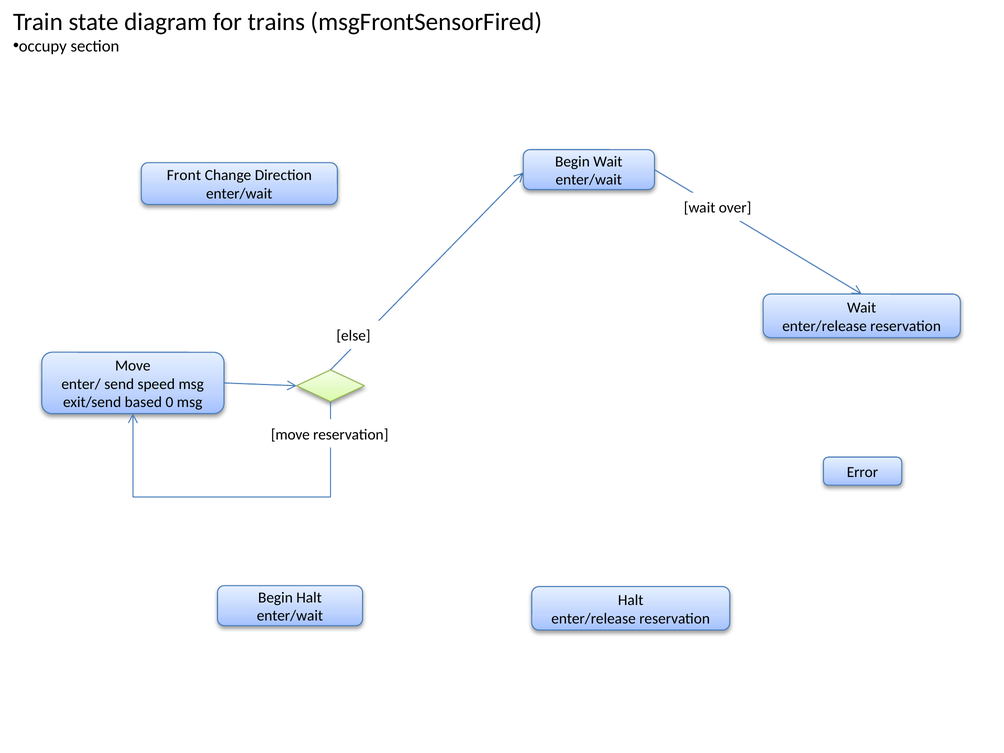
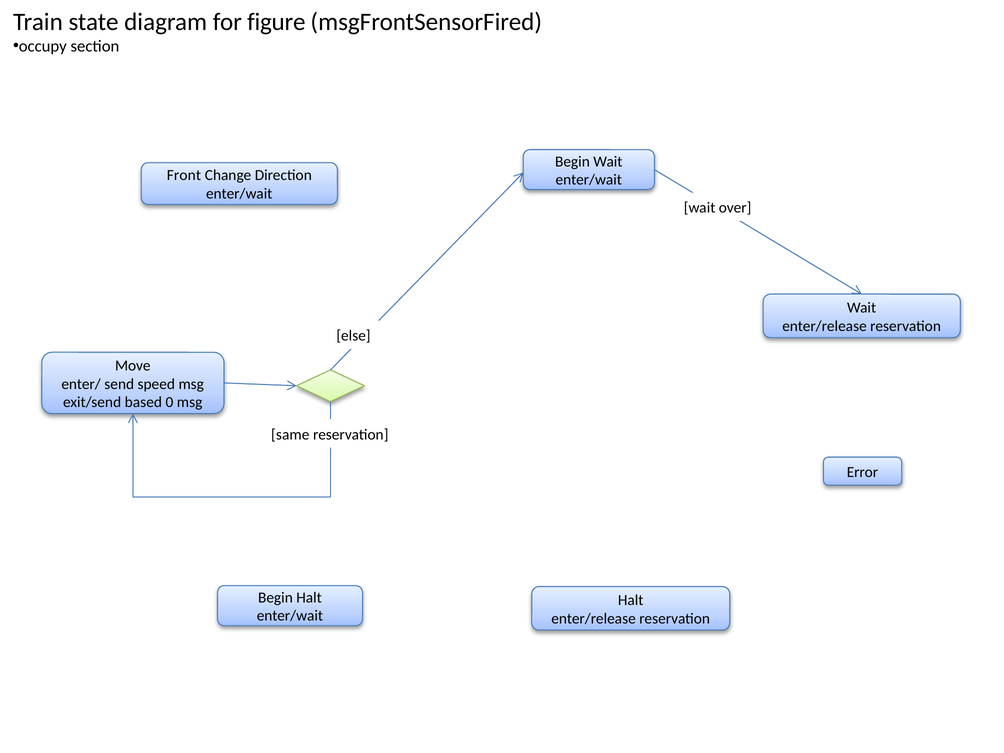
trains: trains -> figure
move at (290, 434): move -> same
